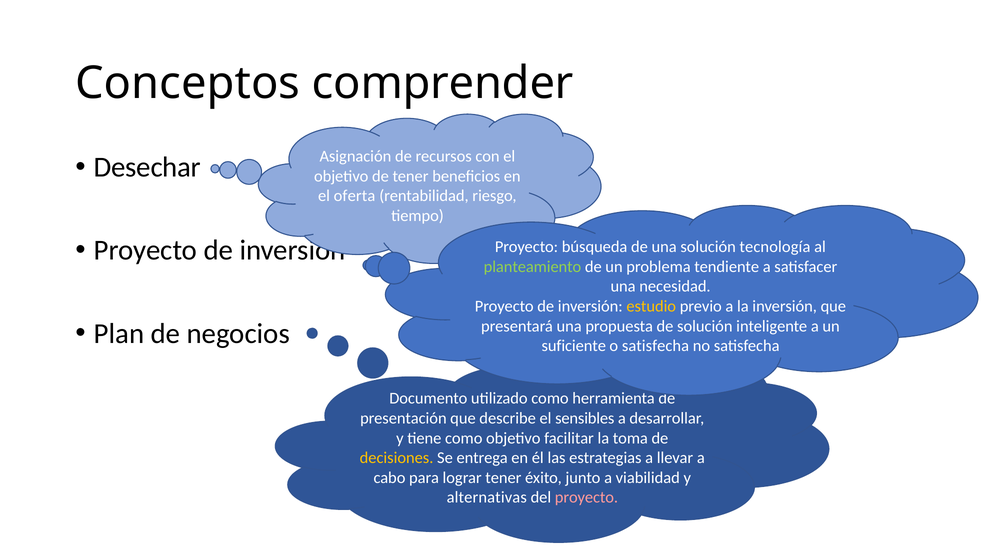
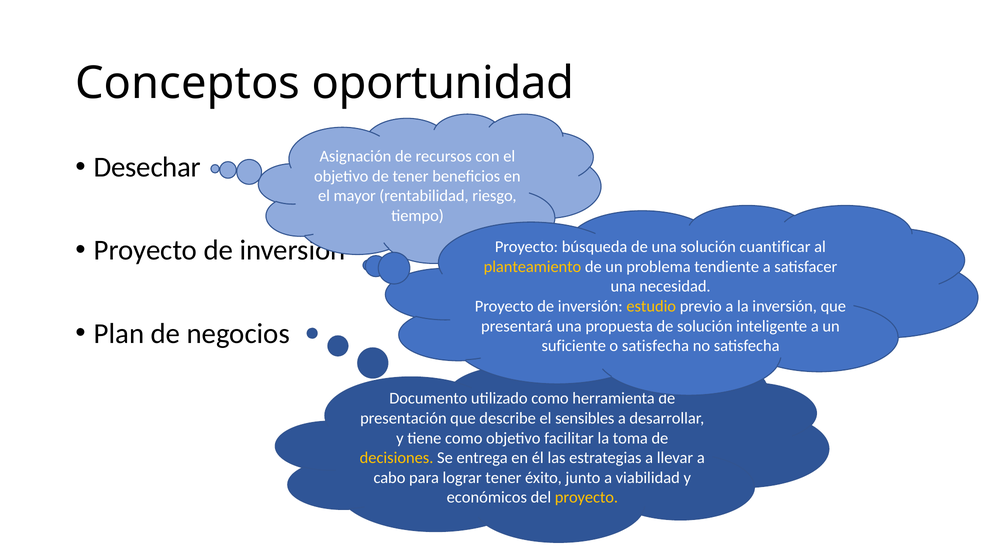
comprender: comprender -> oportunidad
oferta: oferta -> mayor
tecnología: tecnología -> cuantificar
planteamiento colour: light green -> yellow
alternativas: alternativas -> económicos
proyecto at (586, 497) colour: pink -> yellow
